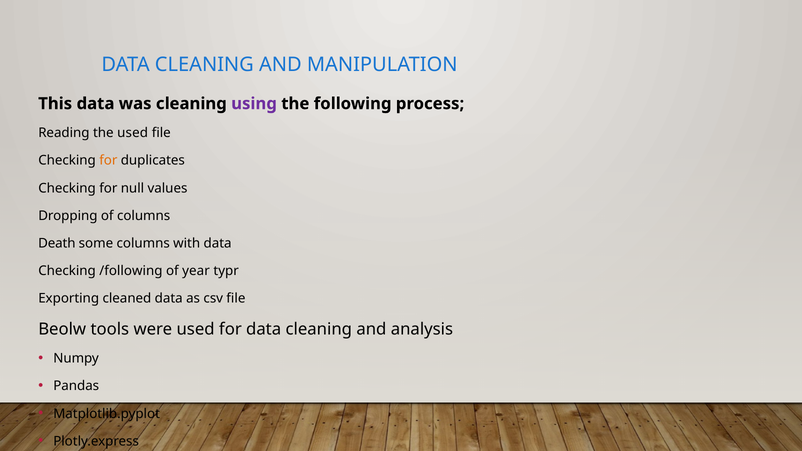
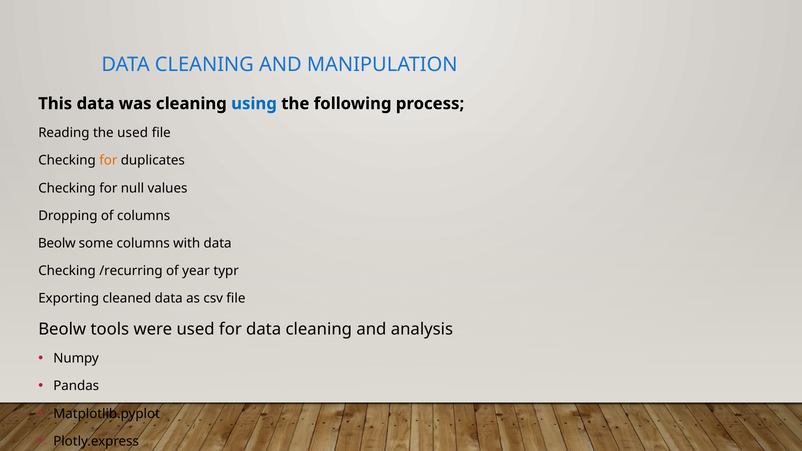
using colour: purple -> blue
Death at (57, 243): Death -> Beolw
/following: /following -> /recurring
